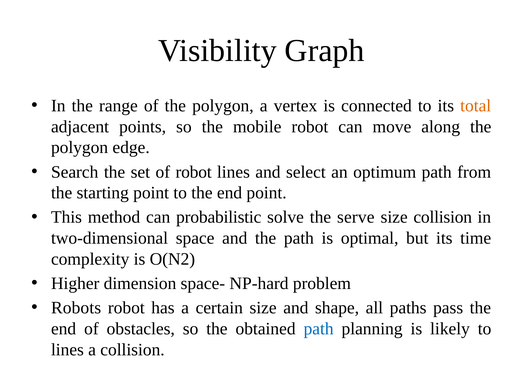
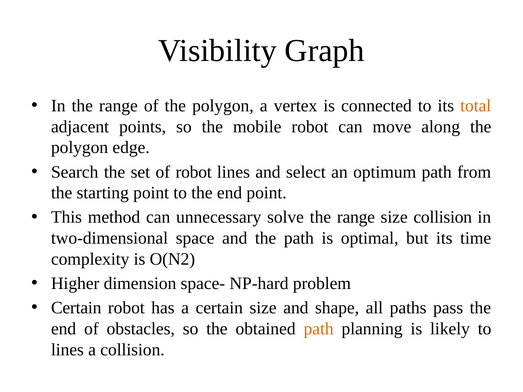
probabilistic: probabilistic -> unnecessary
solve the serve: serve -> range
Robots at (76, 308): Robots -> Certain
path at (319, 329) colour: blue -> orange
